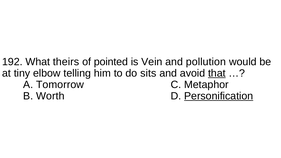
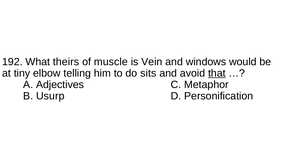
pointed: pointed -> muscle
pollution: pollution -> windows
Tomorrow: Tomorrow -> Adjectives
Worth: Worth -> Usurp
Personification underline: present -> none
